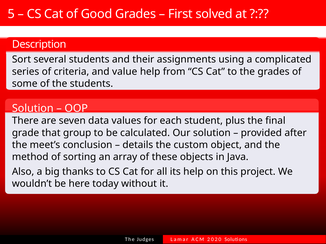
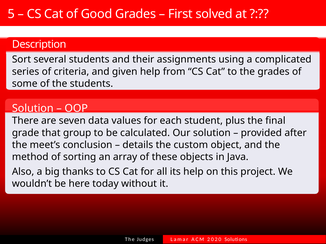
value: value -> given
